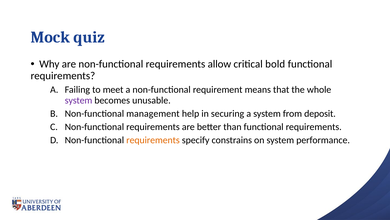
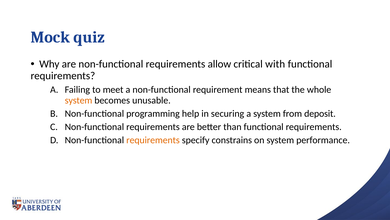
bold: bold -> with
system at (79, 100) colour: purple -> orange
management: management -> programming
